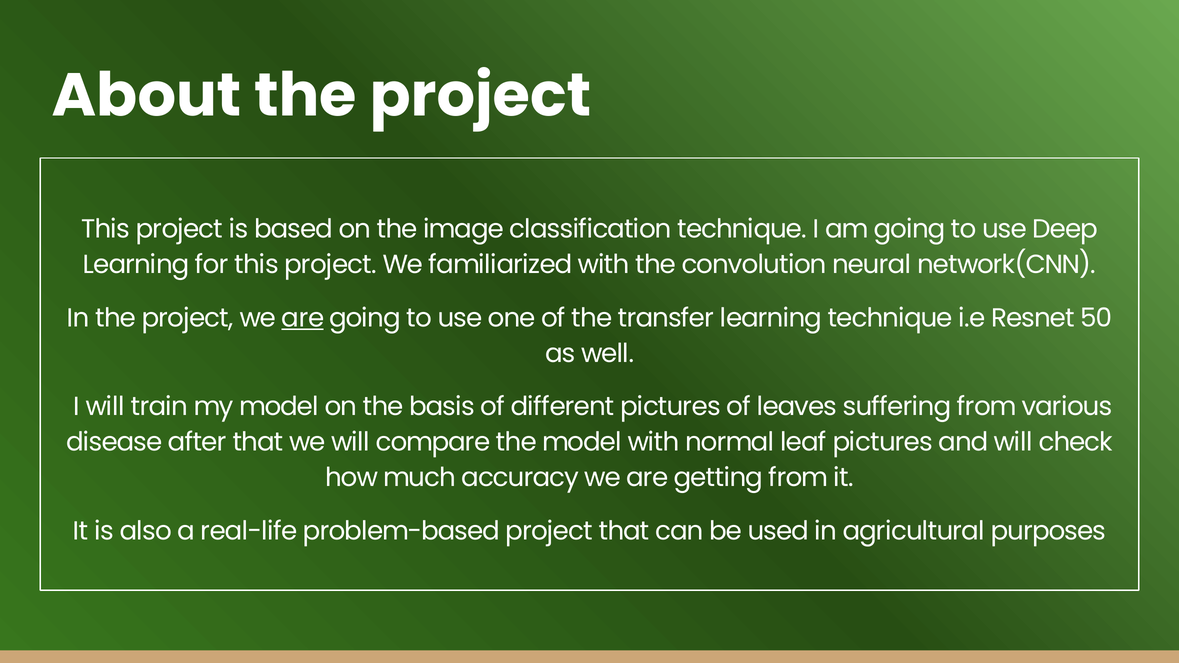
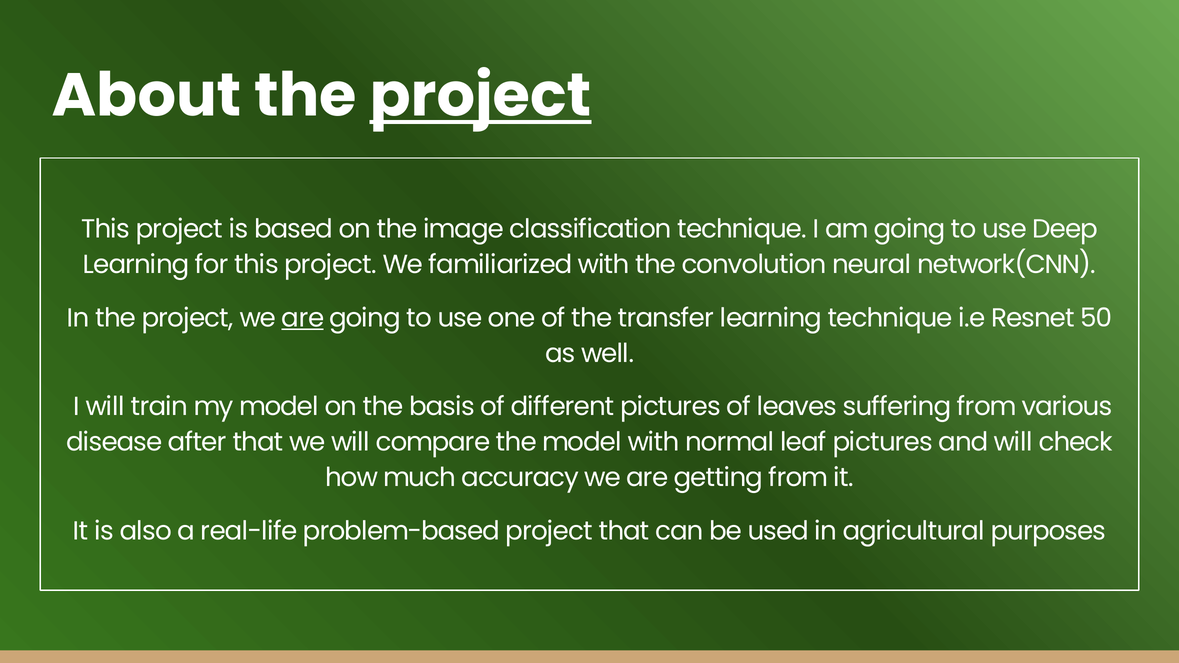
project at (480, 96) underline: none -> present
